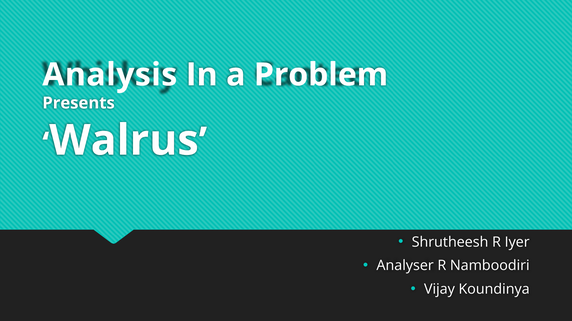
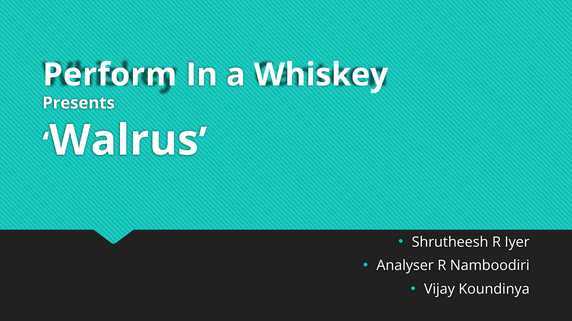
Analysis: Analysis -> Perform
Problem: Problem -> Whiskey
